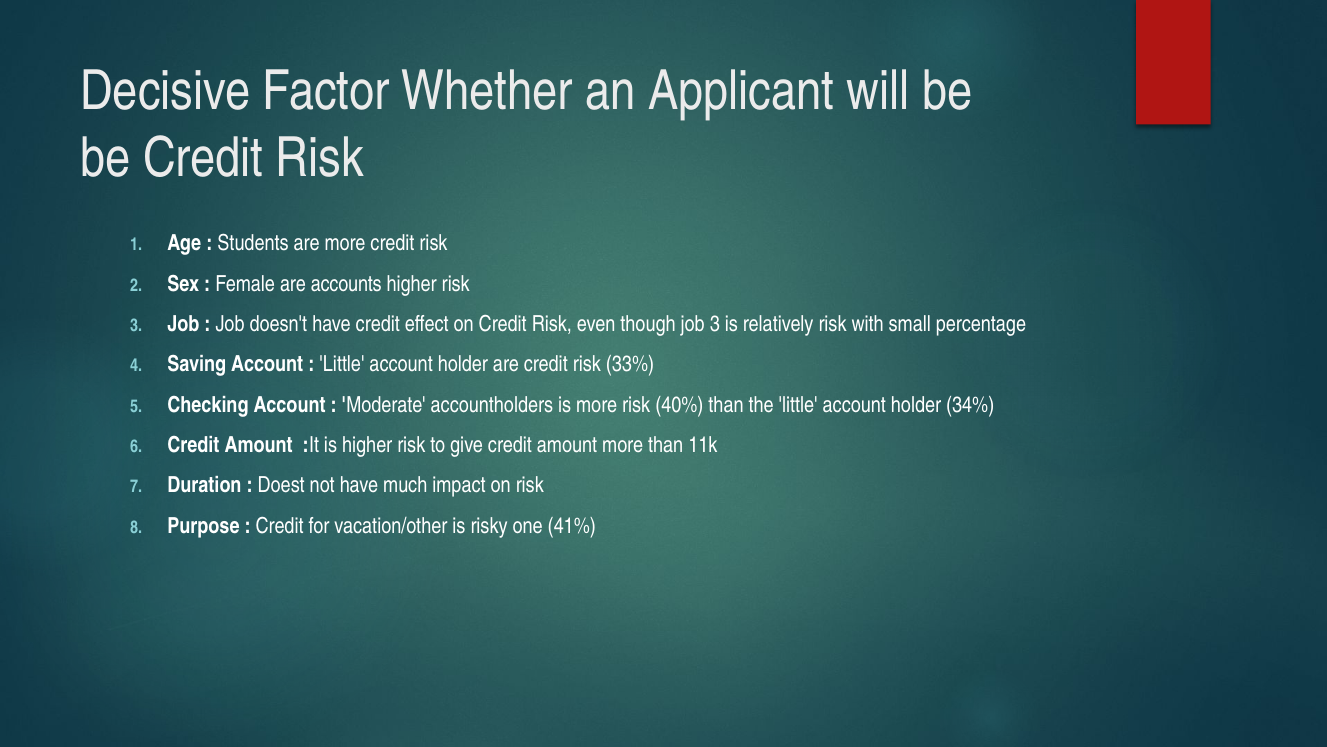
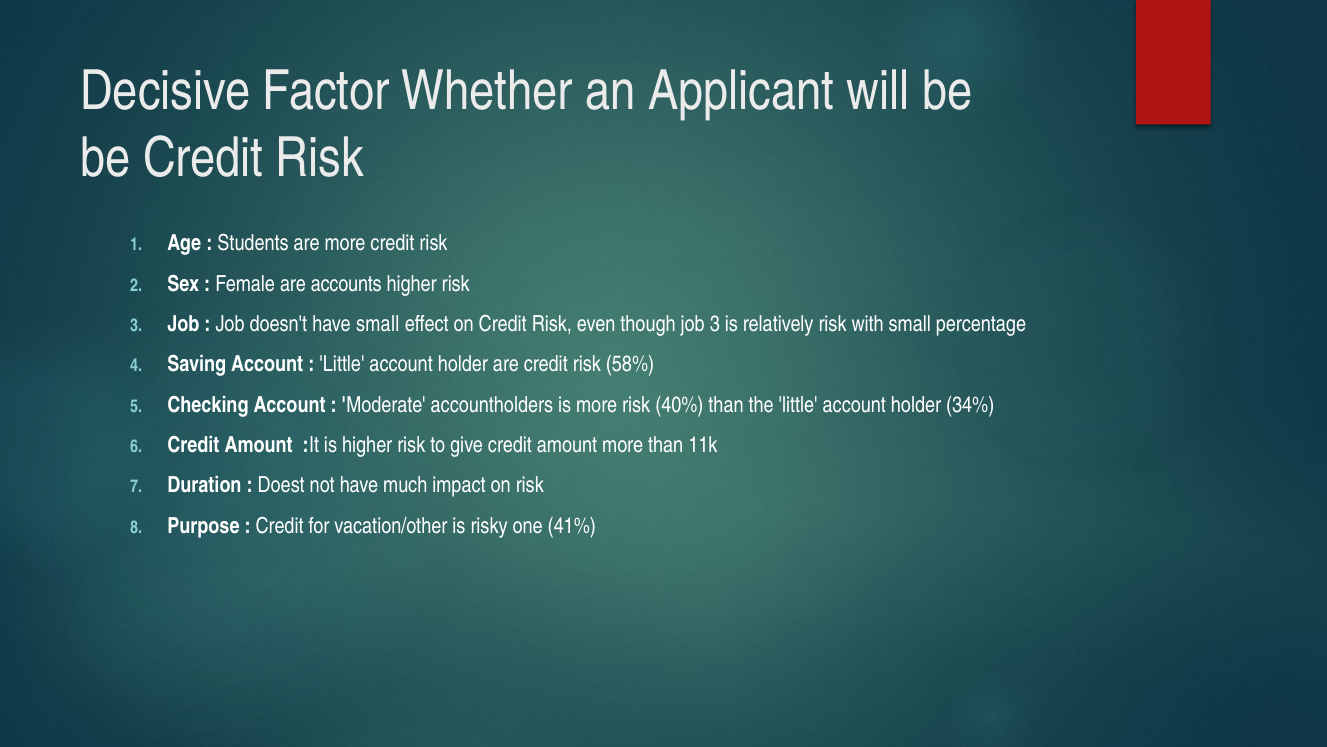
have credit: credit -> small
33%: 33% -> 58%
